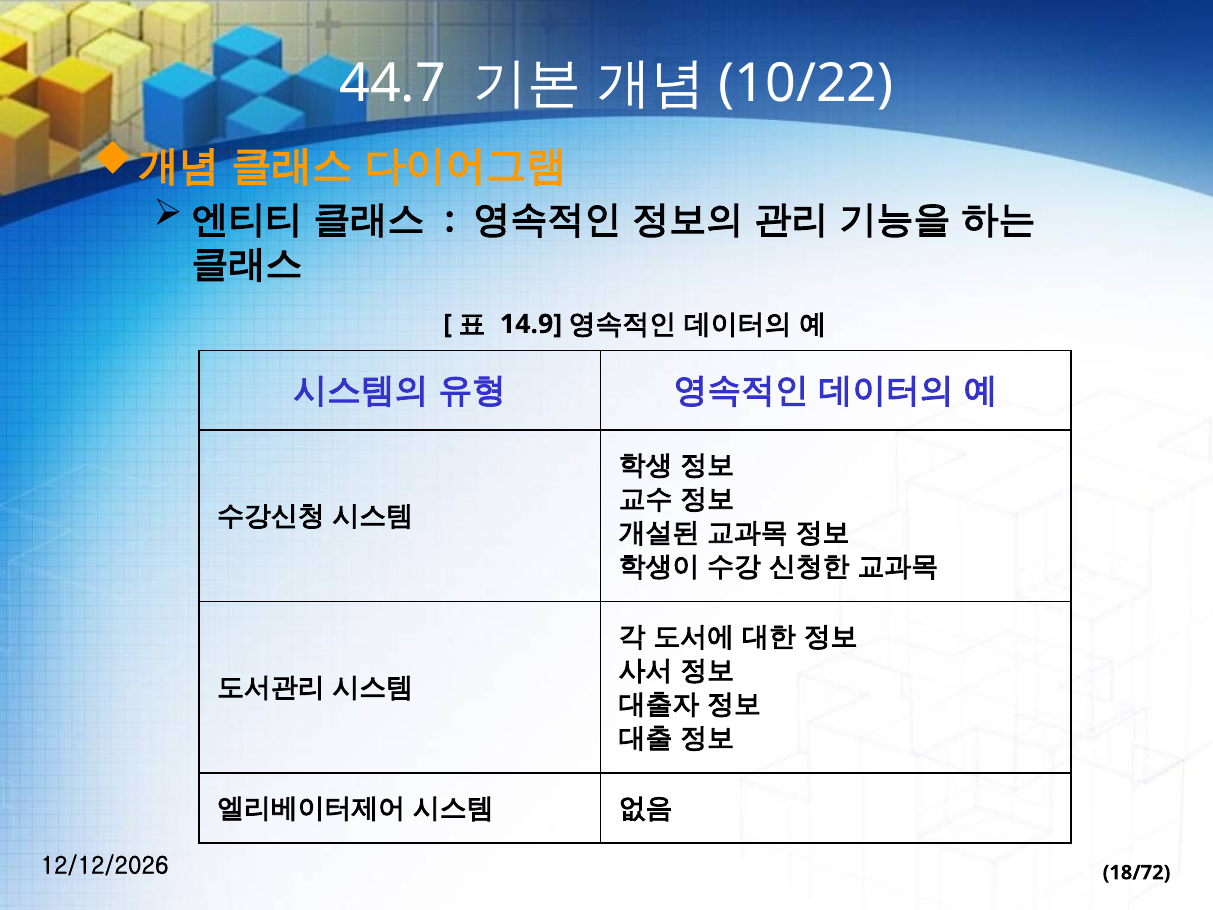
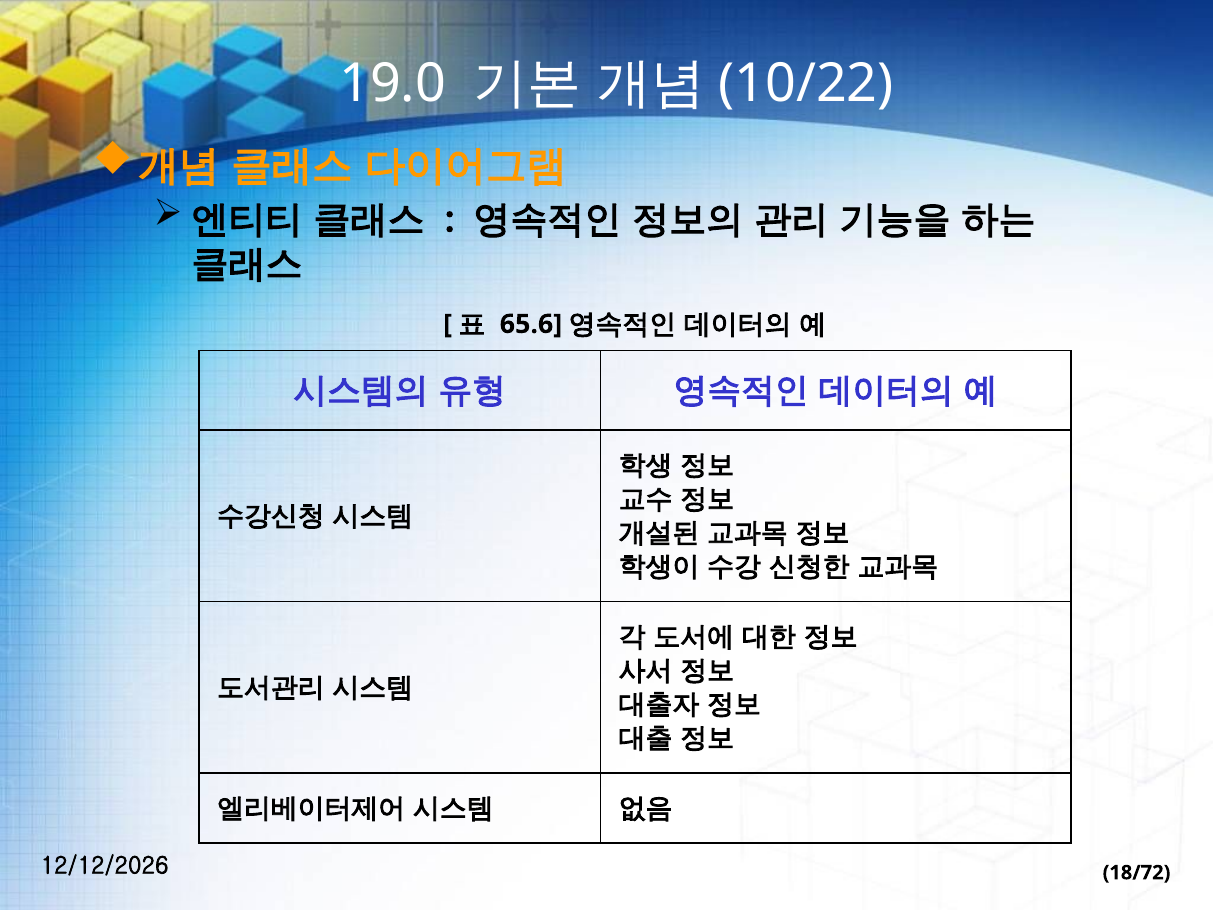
44.7: 44.7 -> 19.0
14.9: 14.9 -> 65.6
